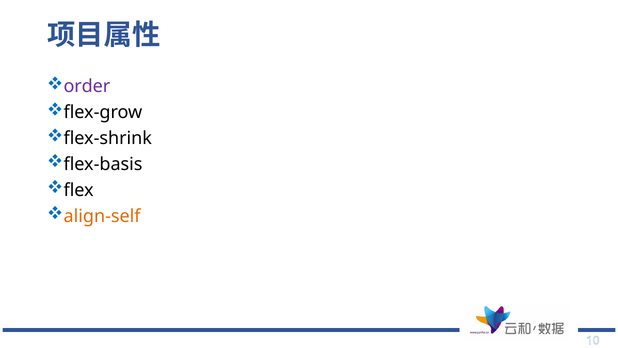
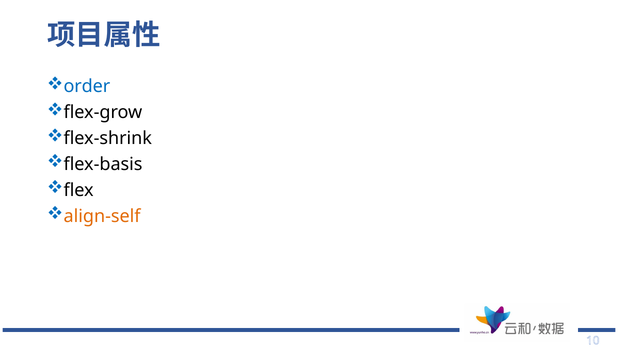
order colour: purple -> blue
